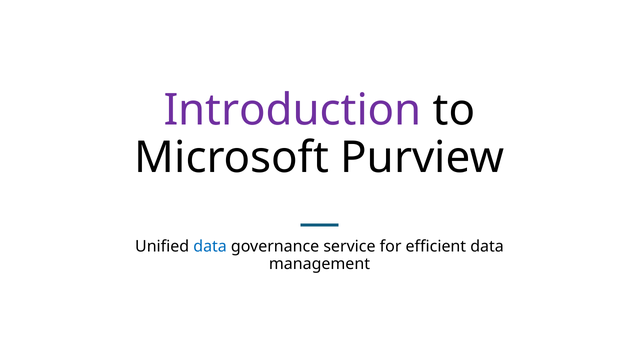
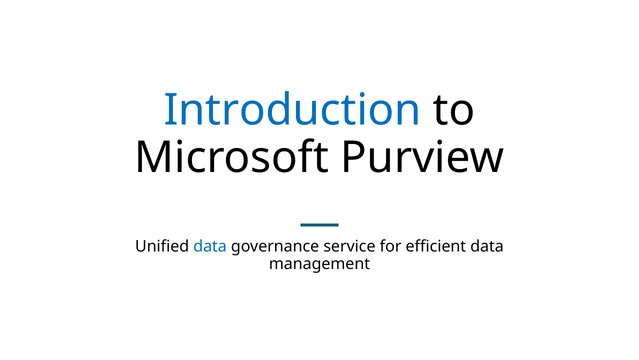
Introduction colour: purple -> blue
